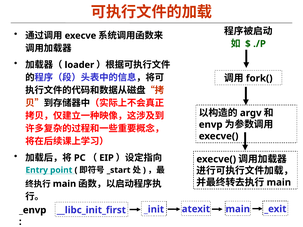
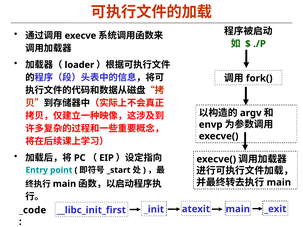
_envp: _envp -> _code
